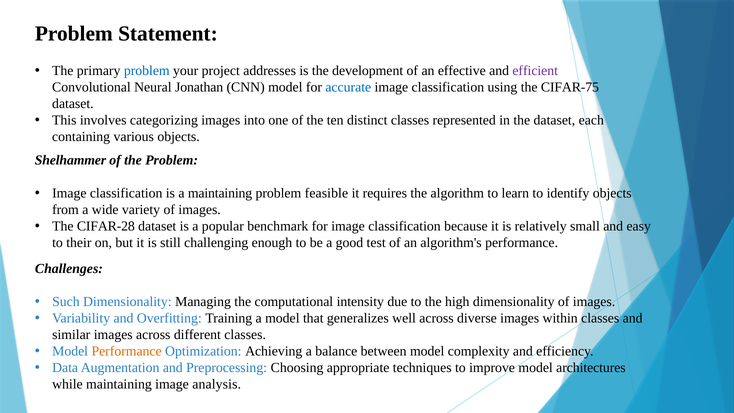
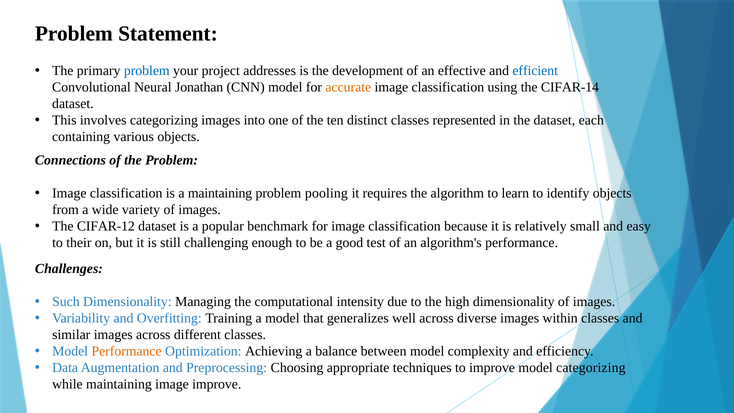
efficient colour: purple -> blue
accurate colour: blue -> orange
CIFAR-75: CIFAR-75 -> CIFAR-14
Shelhammer: Shelhammer -> Connections
feasible: feasible -> pooling
CIFAR-28: CIFAR-28 -> CIFAR-12
model architectures: architectures -> categorizing
image analysis: analysis -> improve
